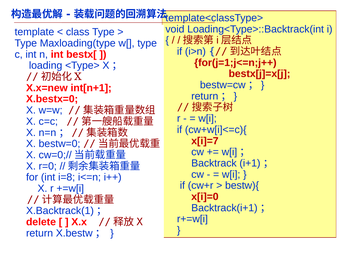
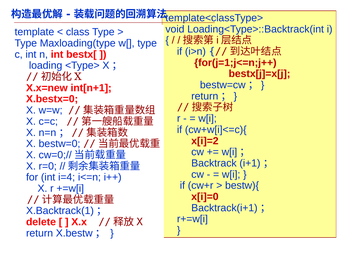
x[i]=7: x[i]=7 -> x[i]=2
i=8: i=8 -> i=4
